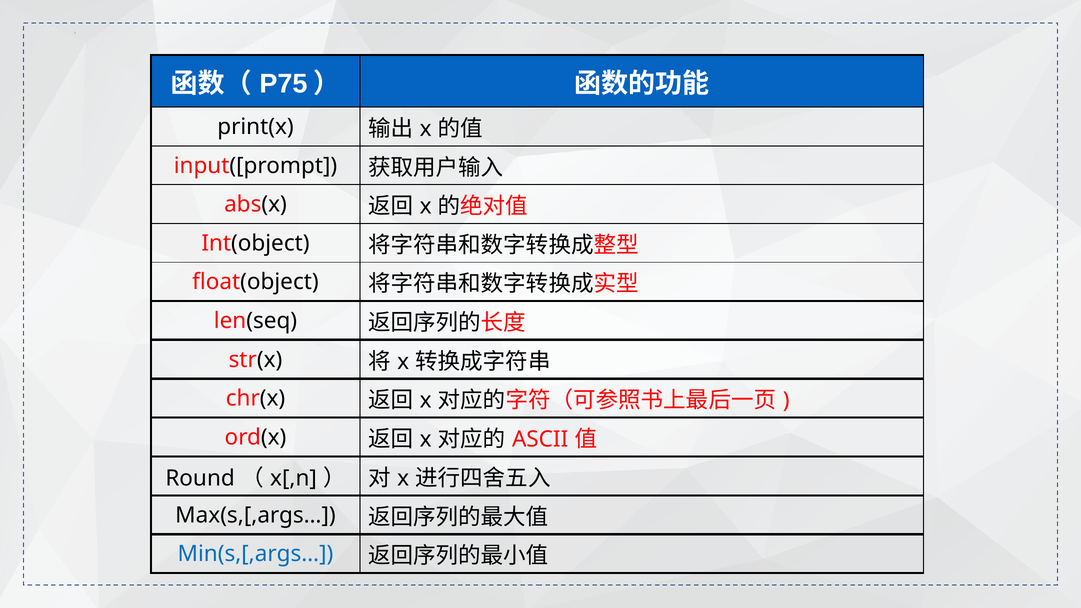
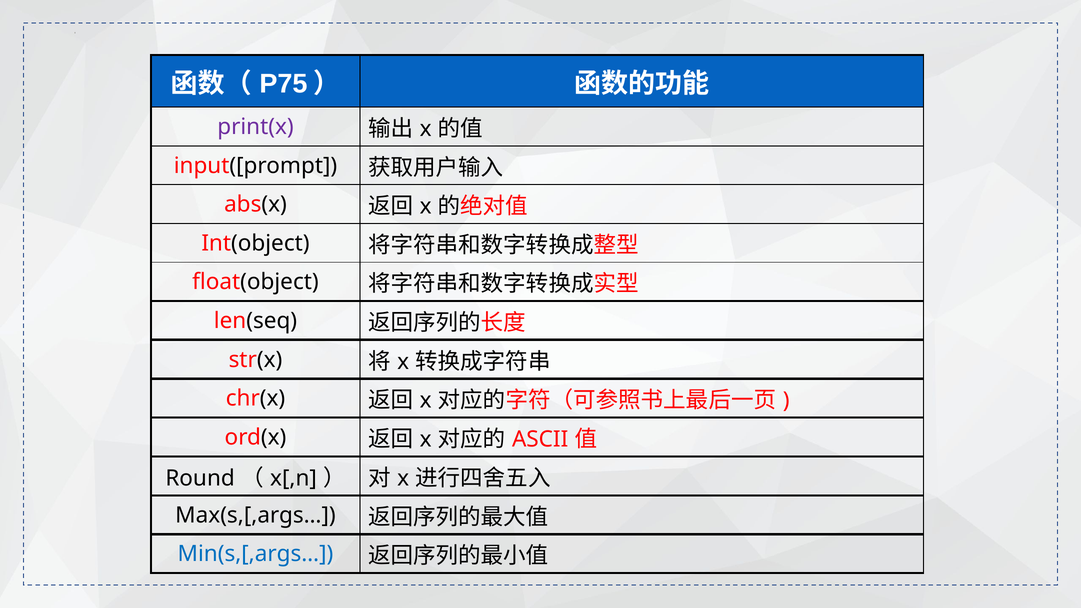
print(x colour: black -> purple
